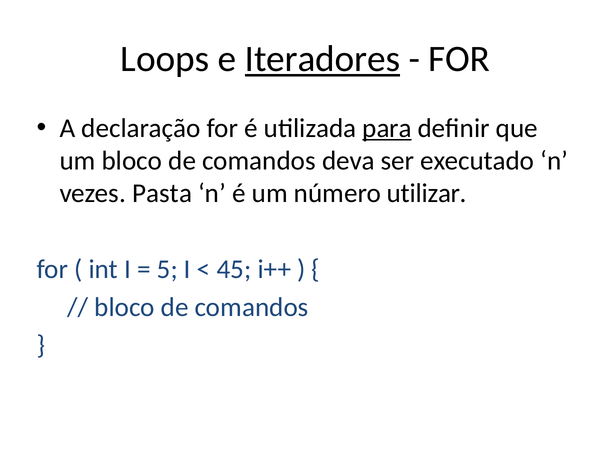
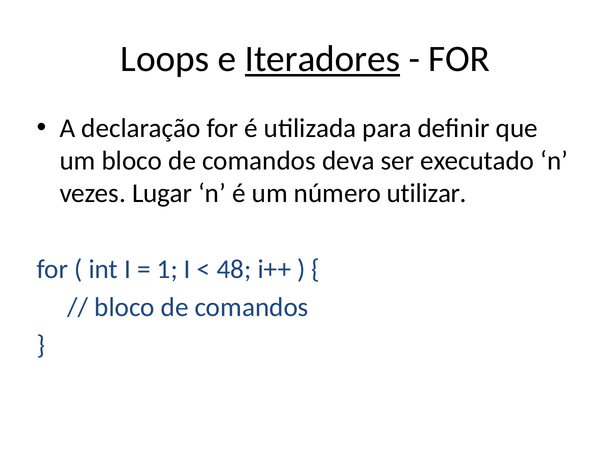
para underline: present -> none
Pasta: Pasta -> Lugar
5: 5 -> 1
45: 45 -> 48
